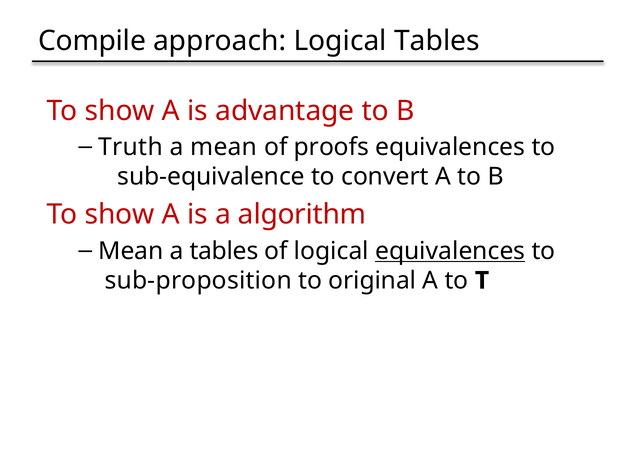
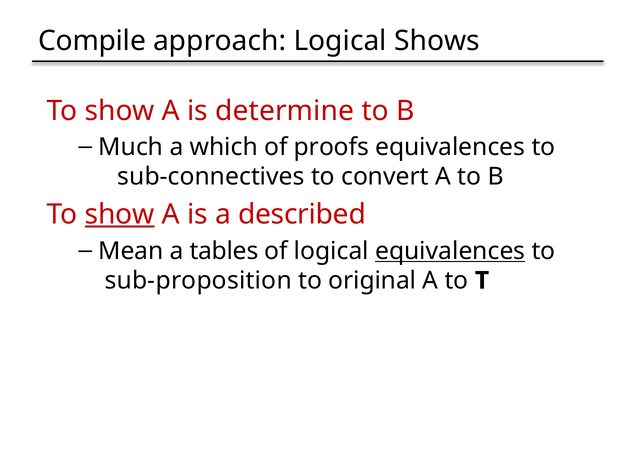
Logical Tables: Tables -> Shows
advantage: advantage -> determine
Truth: Truth -> Much
a mean: mean -> which
sub-equivalence: sub-equivalence -> sub-connectives
show at (120, 215) underline: none -> present
algorithm: algorithm -> described
